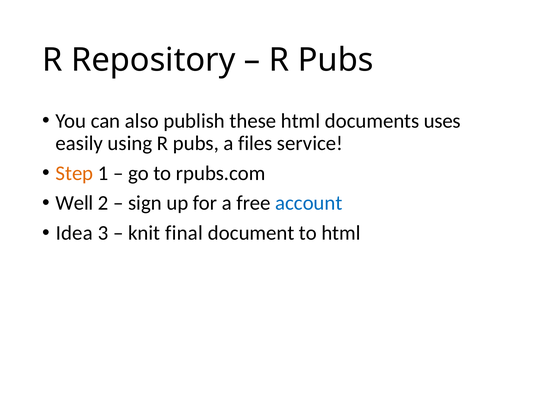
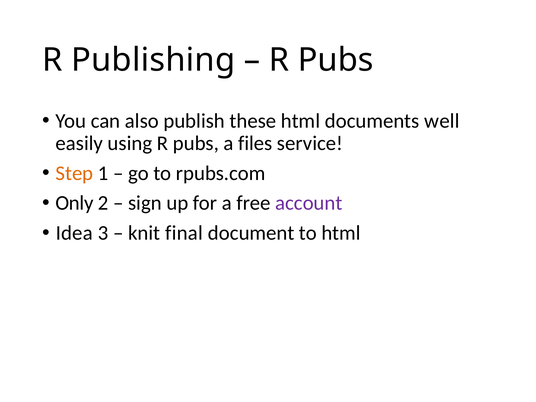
Repository: Repository -> Publishing
uses: uses -> well
Well: Well -> Only
account colour: blue -> purple
